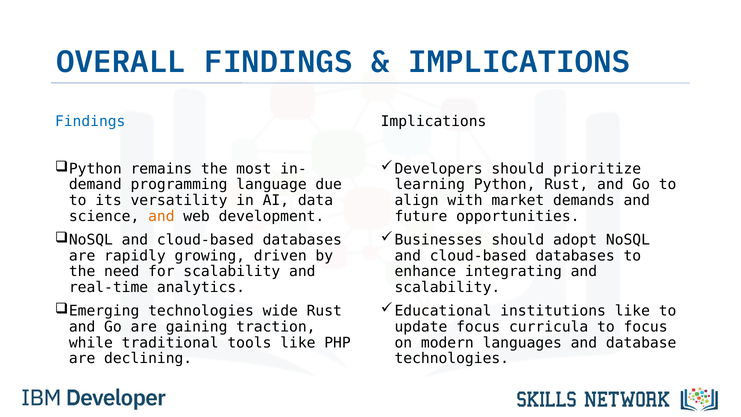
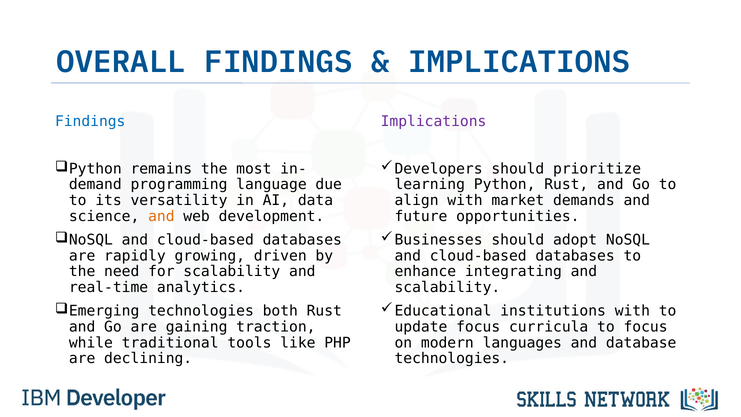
Implications at (434, 122) colour: black -> purple
wide: wide -> both
institutions like: like -> with
